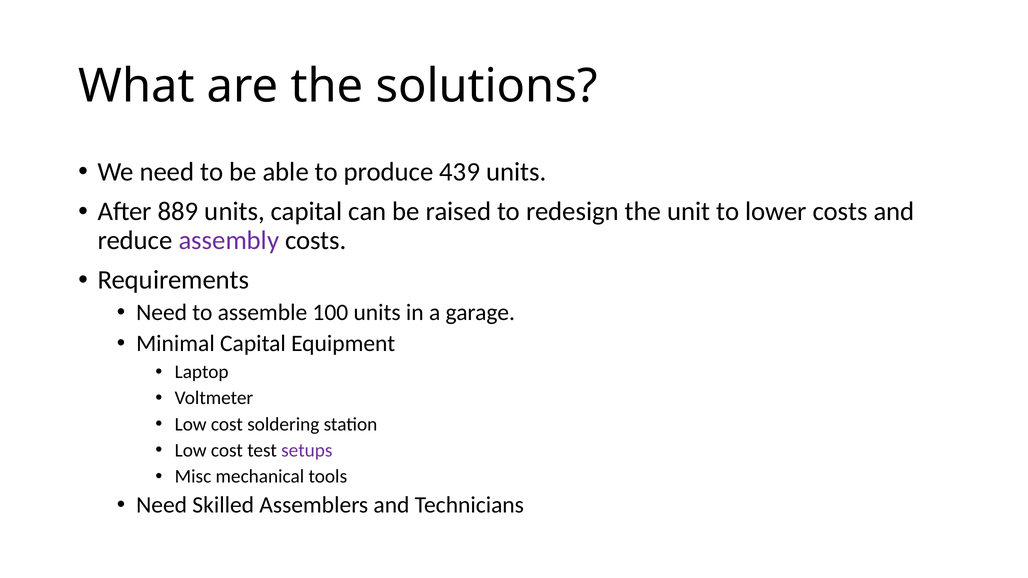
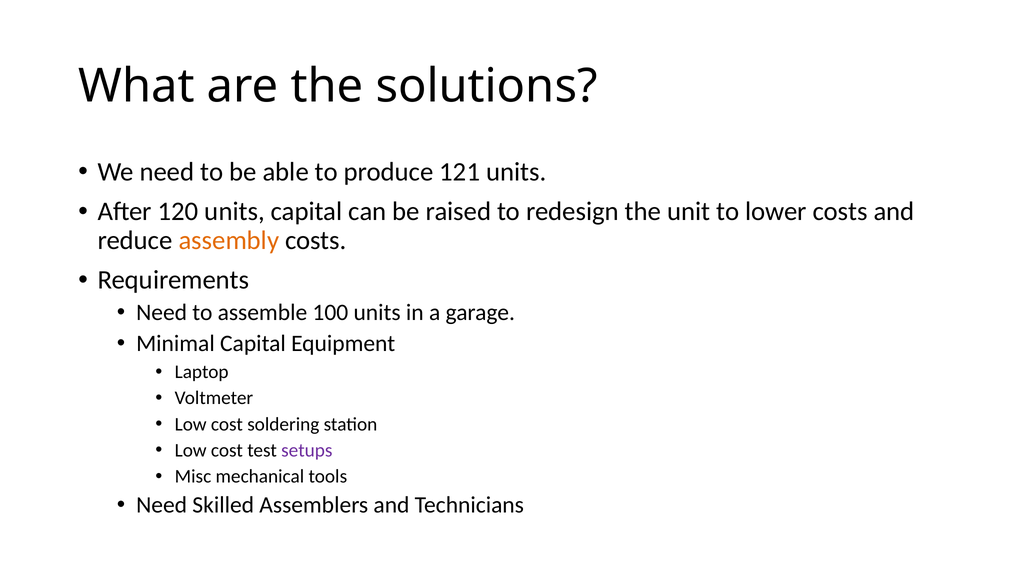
439: 439 -> 121
889: 889 -> 120
assembly colour: purple -> orange
